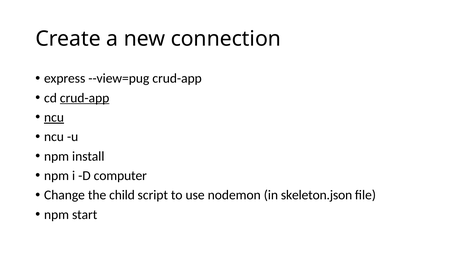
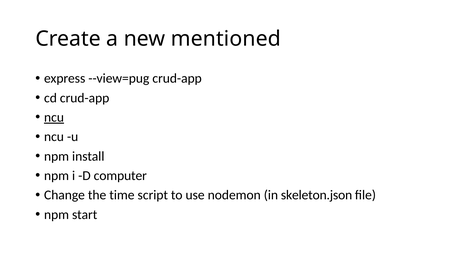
connection: connection -> mentioned
crud-app at (85, 98) underline: present -> none
child: child -> time
